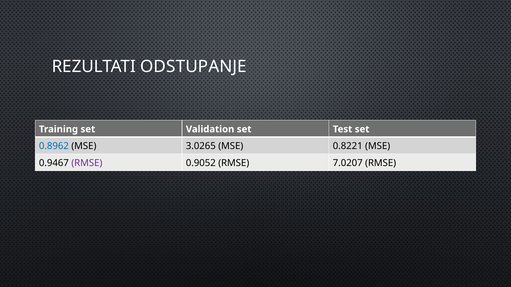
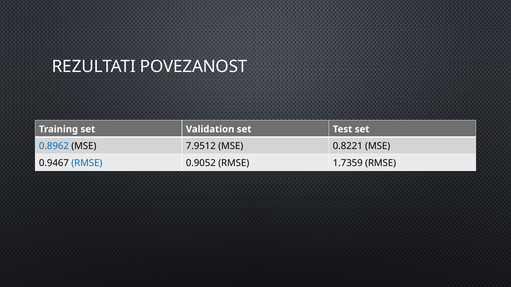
ODSTUPANJE: ODSTUPANJE -> POVEZANOST
3.0265: 3.0265 -> 7.9512
RMSE at (87, 163) colour: purple -> blue
7.0207: 7.0207 -> 1.7359
